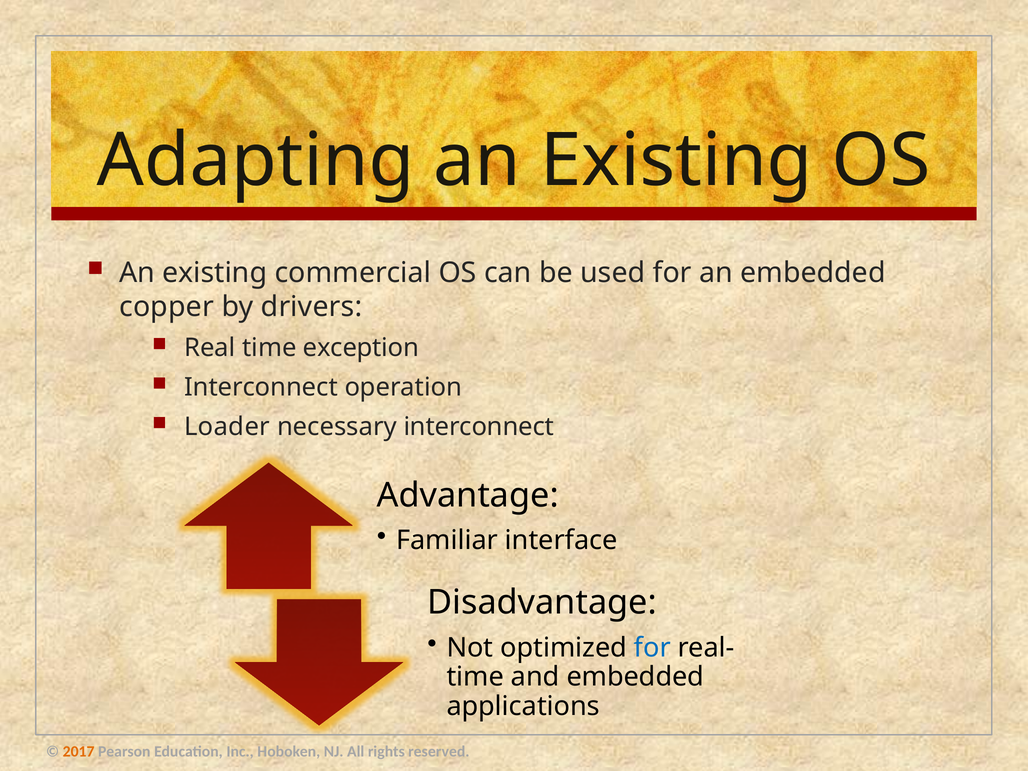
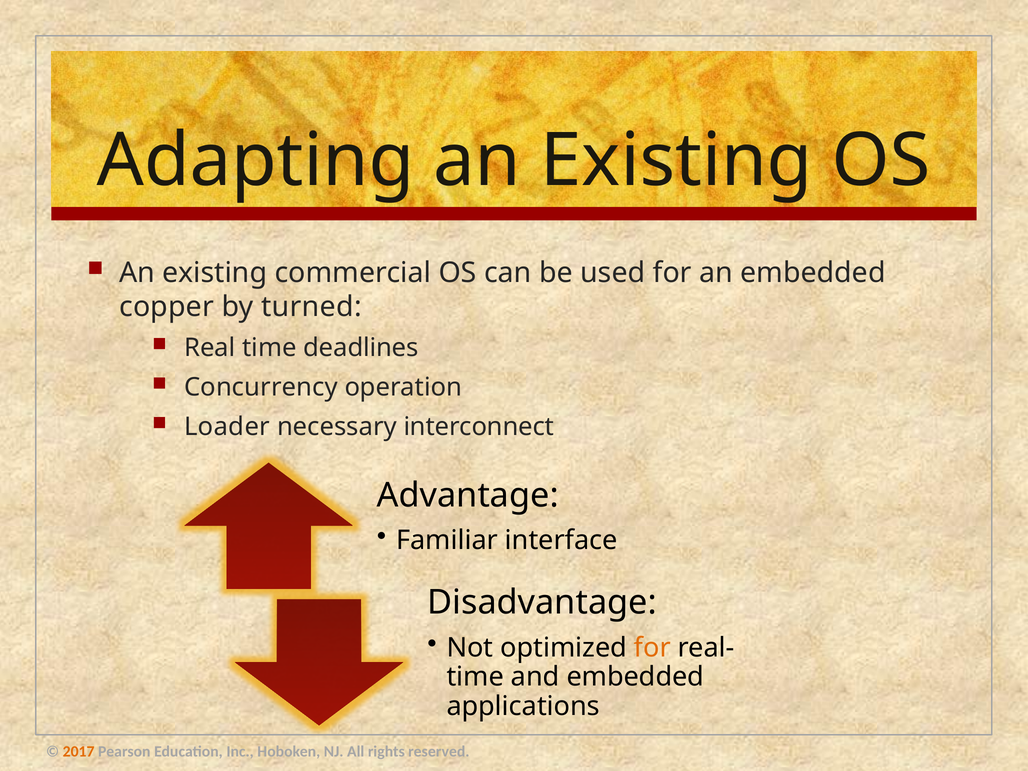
drivers: drivers -> turned
exception: exception -> deadlines
Interconnect at (261, 387): Interconnect -> Concurrency
for at (652, 648) colour: blue -> orange
